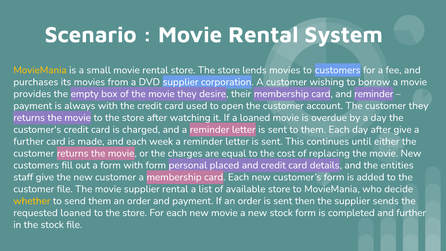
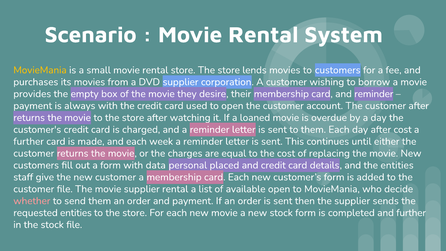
customer they: they -> after
after give: give -> cost
with form: form -> data
available store: store -> open
whether colour: yellow -> pink
requested loaned: loaned -> entities
